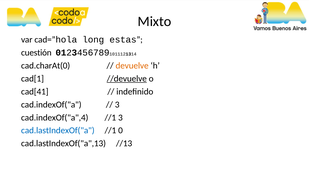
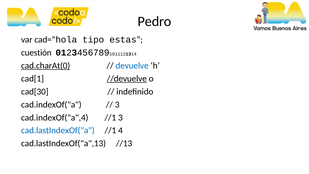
Mixto: Mixto -> Pedro
long: long -> tipo
cad.charAt(0 underline: none -> present
devuelve colour: orange -> blue
cad[41: cad[41 -> cad[30
0: 0 -> 4
